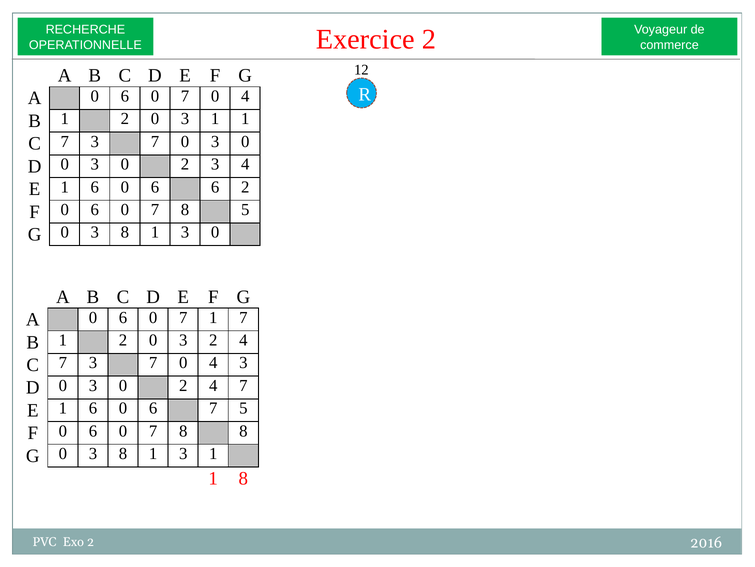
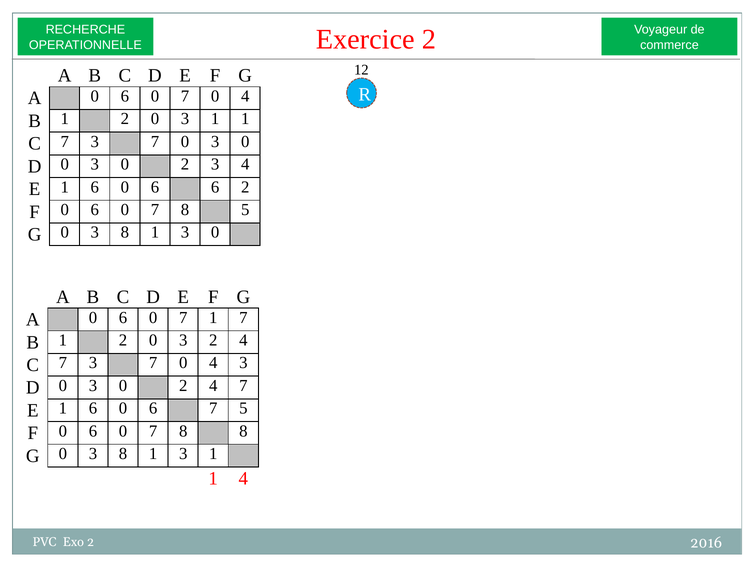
1 8: 8 -> 4
